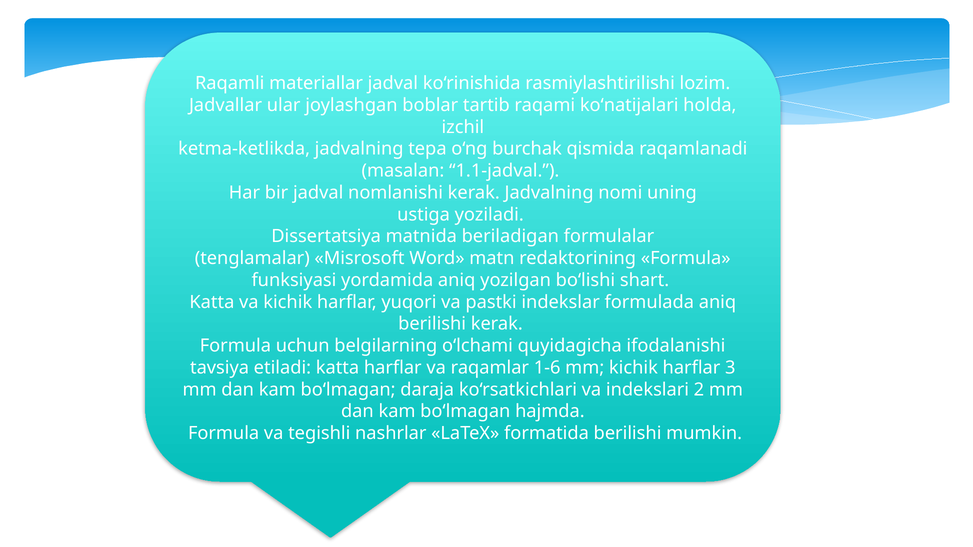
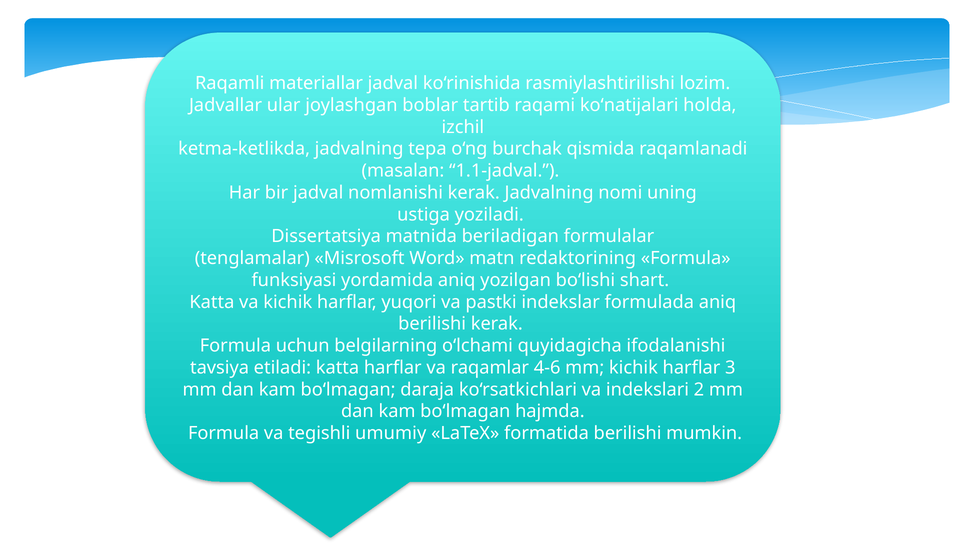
1-6: 1-6 -> 4-6
nashrlar: nashrlar -> umumiy
